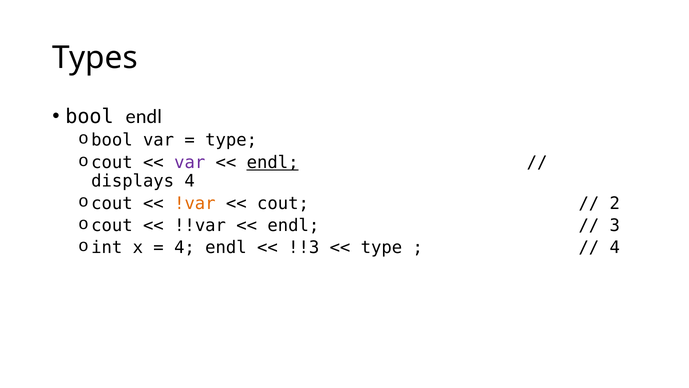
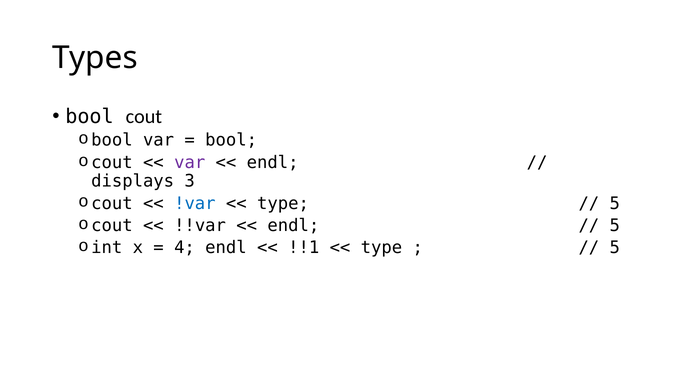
bool endl: endl -> cout
type at (231, 140): type -> bool
endl at (273, 162) underline: present -> none
displays 4: 4 -> 3
!var colour: orange -> blue
cout at (283, 203): cout -> type
2 at (615, 203): 2 -> 5
3 at (615, 225): 3 -> 5
!!3: !!3 -> !!1
4 at (615, 247): 4 -> 5
